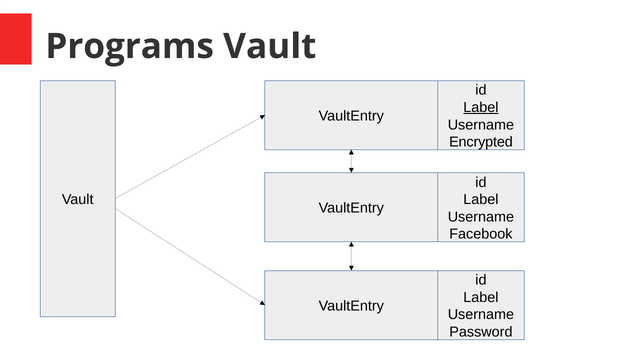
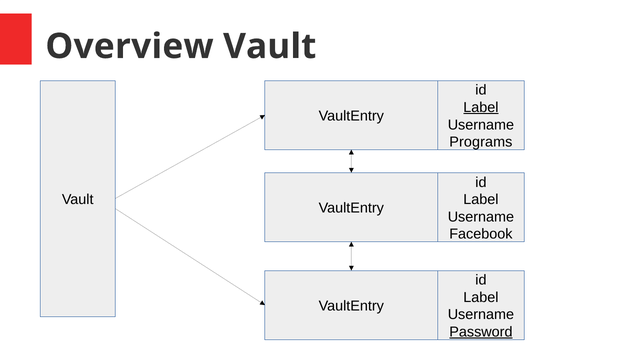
Programs: Programs -> Overview
Encrypted: Encrypted -> Programs
Password underline: none -> present
